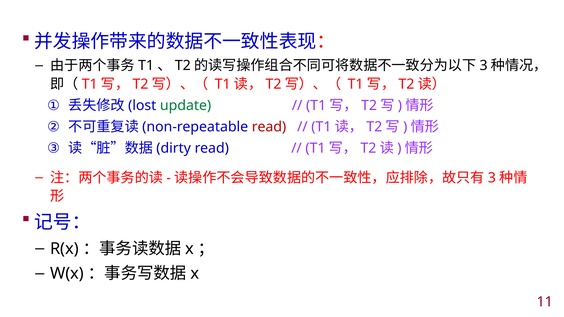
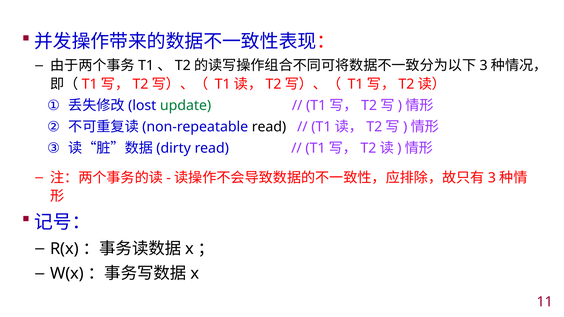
read at (269, 127) colour: red -> black
